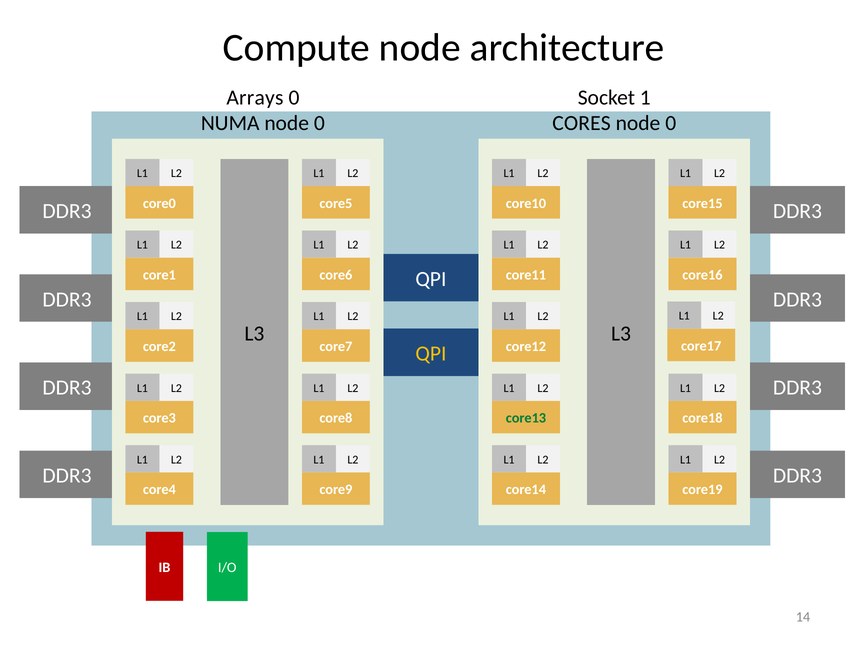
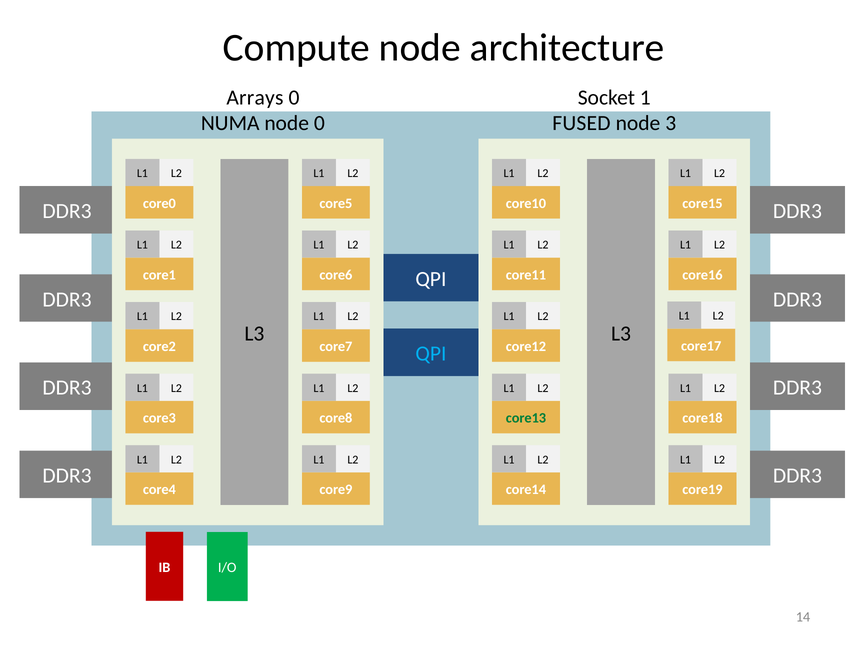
CORES: CORES -> FUSED
0 at (671, 123): 0 -> 3
QPI at (431, 354) colour: yellow -> light blue
